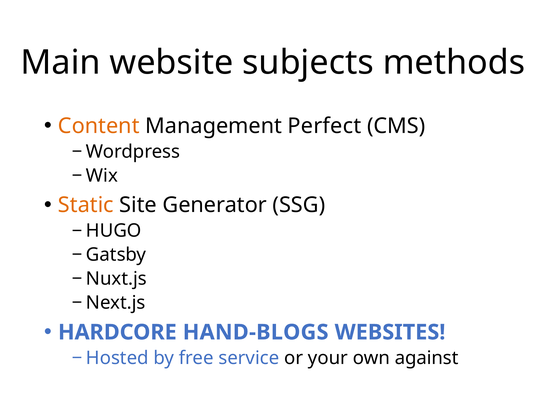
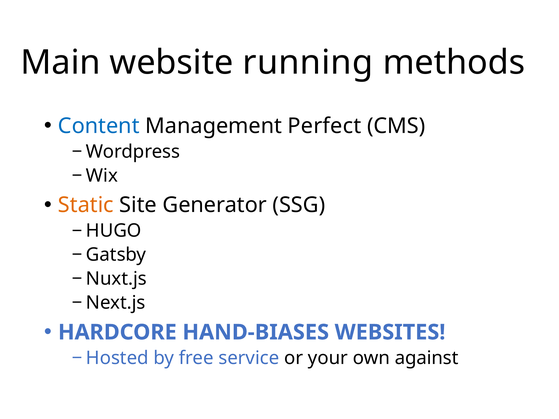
subjects: subjects -> running
Content colour: orange -> blue
HAND-BLOGS: HAND-BLOGS -> HAND-BIASES
